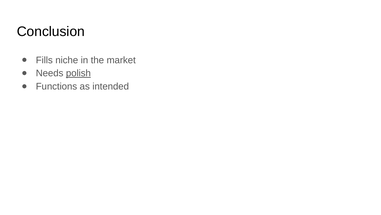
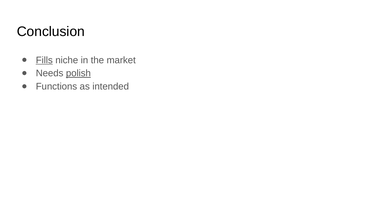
Fills underline: none -> present
